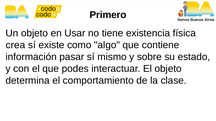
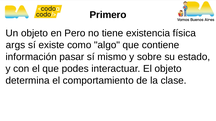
Usar: Usar -> Pero
crea: crea -> args
